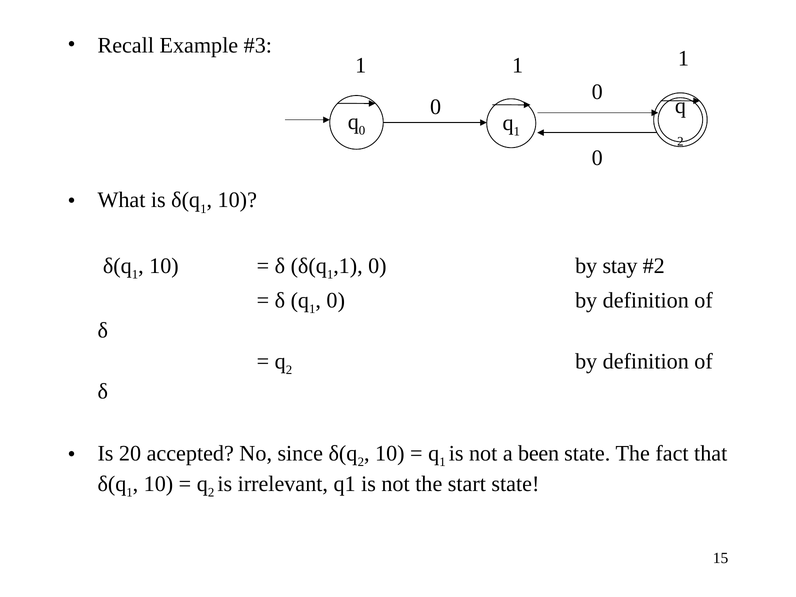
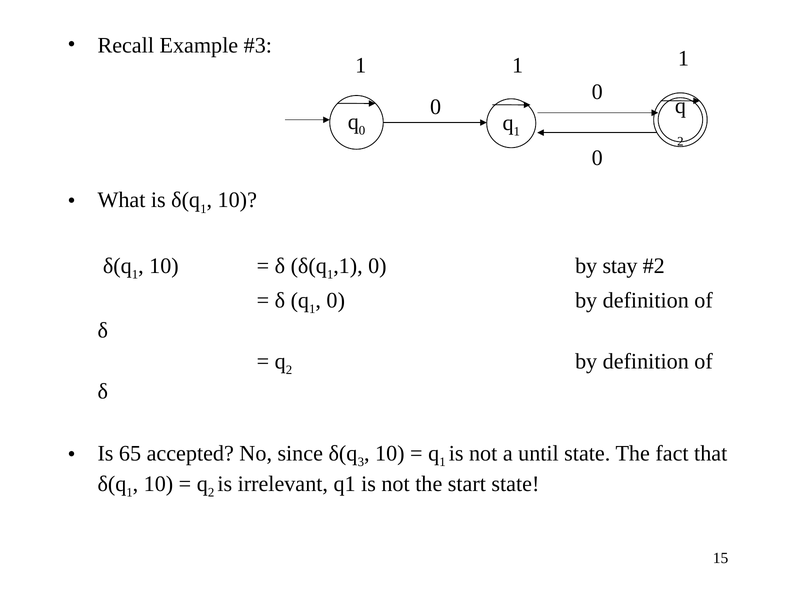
20: 20 -> 65
2 at (361, 462): 2 -> 3
been: been -> until
